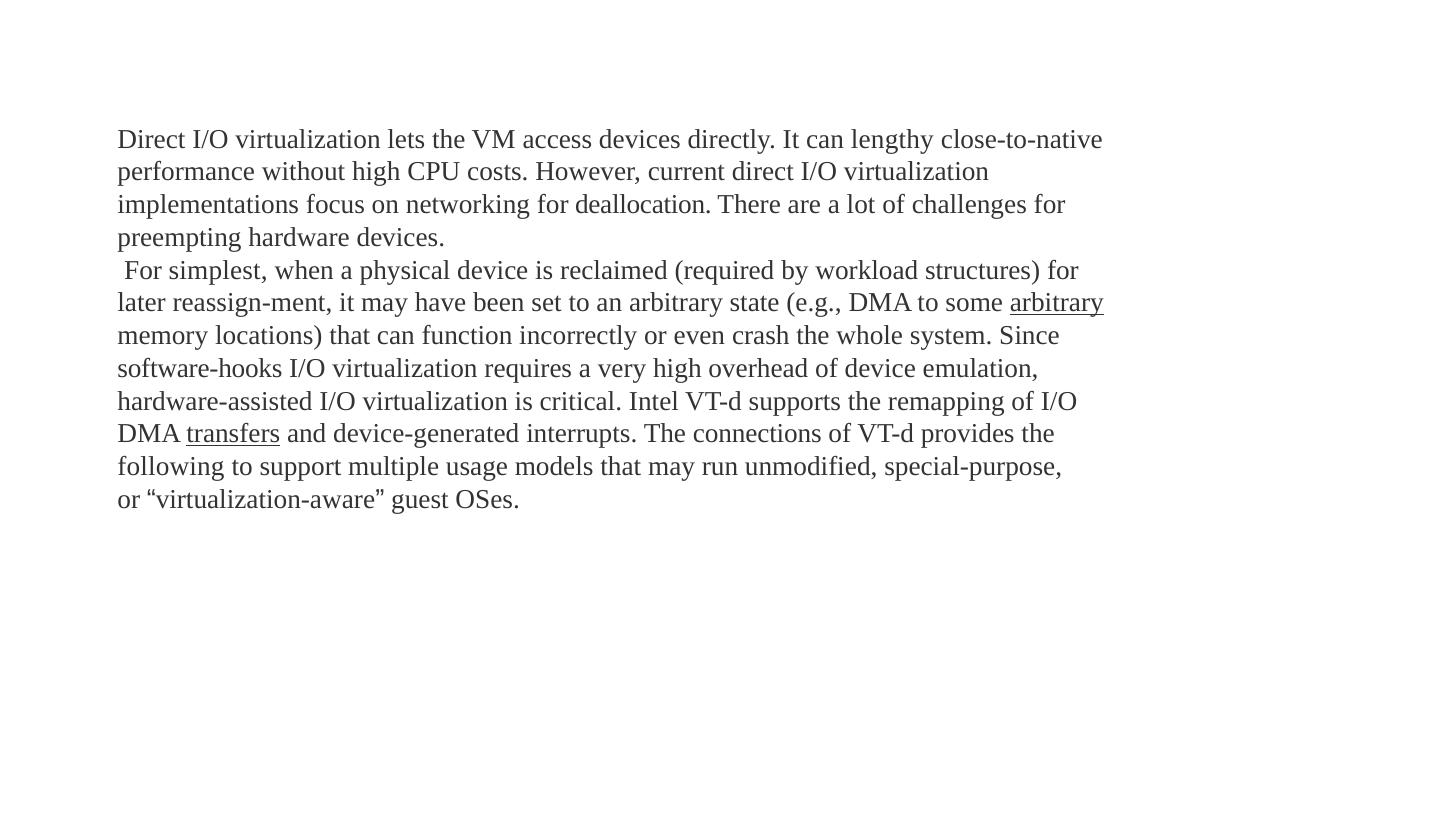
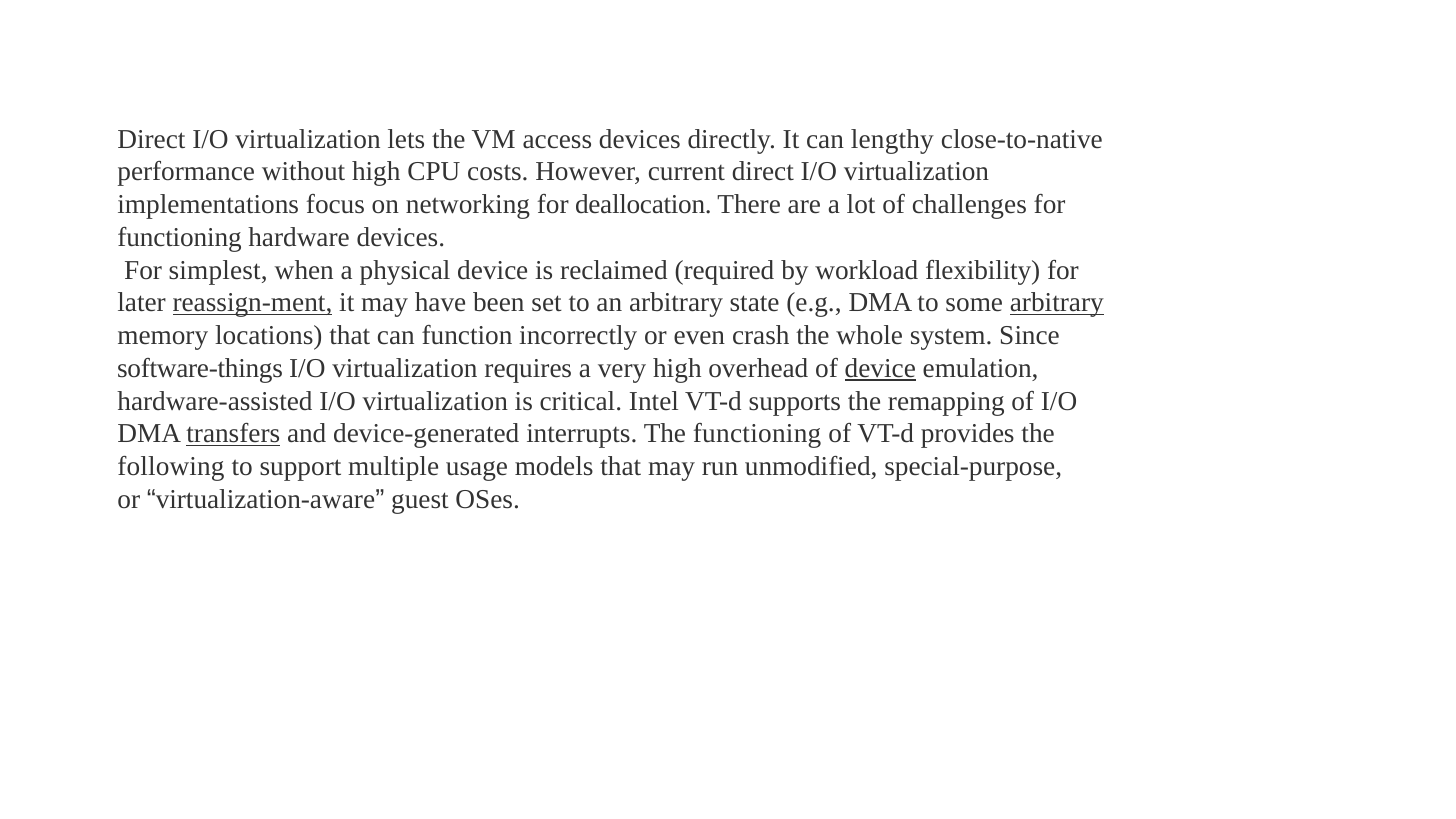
preempting at (179, 237): preempting -> functioning
structures: structures -> flexibility
reassign-ment underline: none -> present
software-hooks: software-hooks -> software-things
device at (880, 368) underline: none -> present
The connections: connections -> functioning
